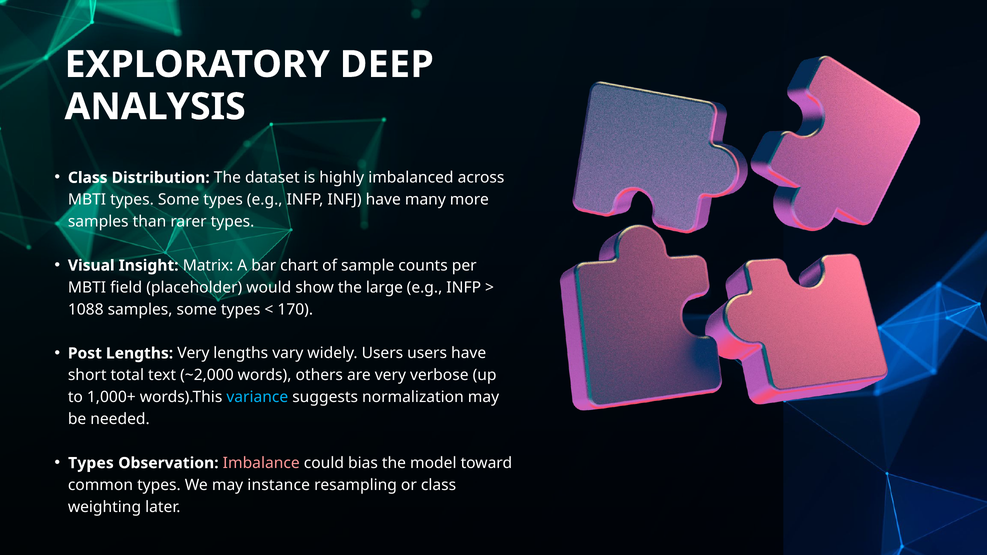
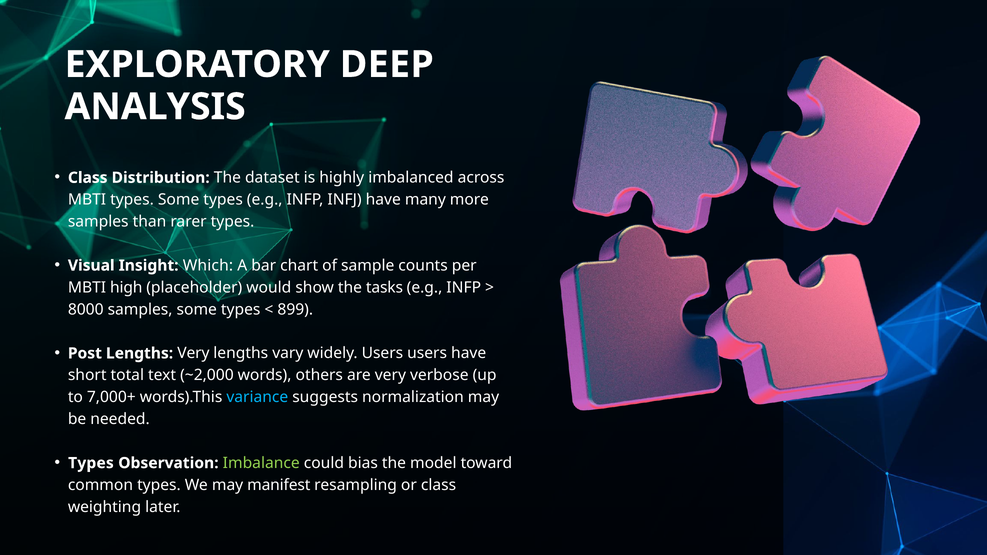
Matrix: Matrix -> Which
field: field -> high
large: large -> tasks
1088: 1088 -> 8000
170: 170 -> 899
1,000+: 1,000+ -> 7,000+
Imbalance colour: pink -> light green
instance: instance -> manifest
